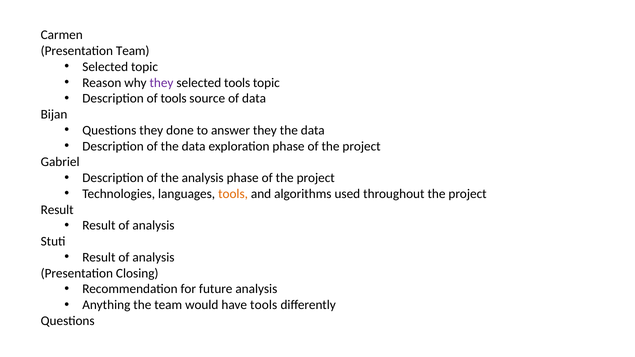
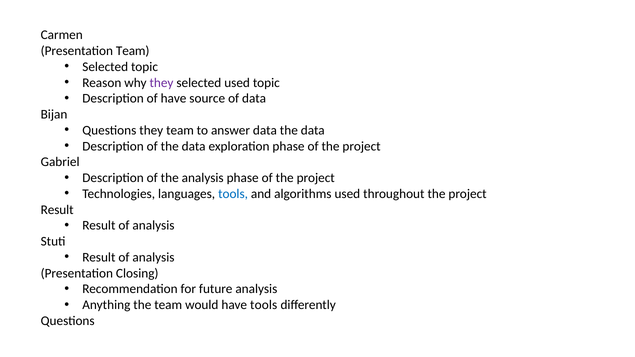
selected tools: tools -> used
of tools: tools -> have
they done: done -> team
answer they: they -> data
tools at (233, 194) colour: orange -> blue
